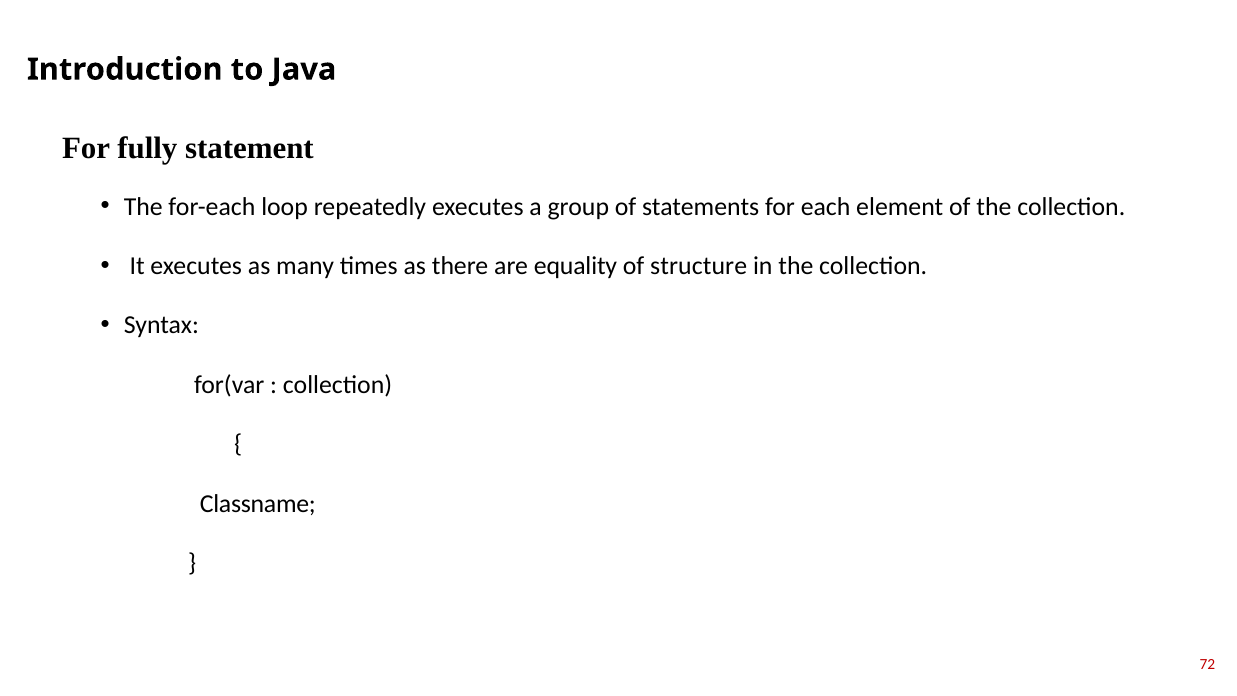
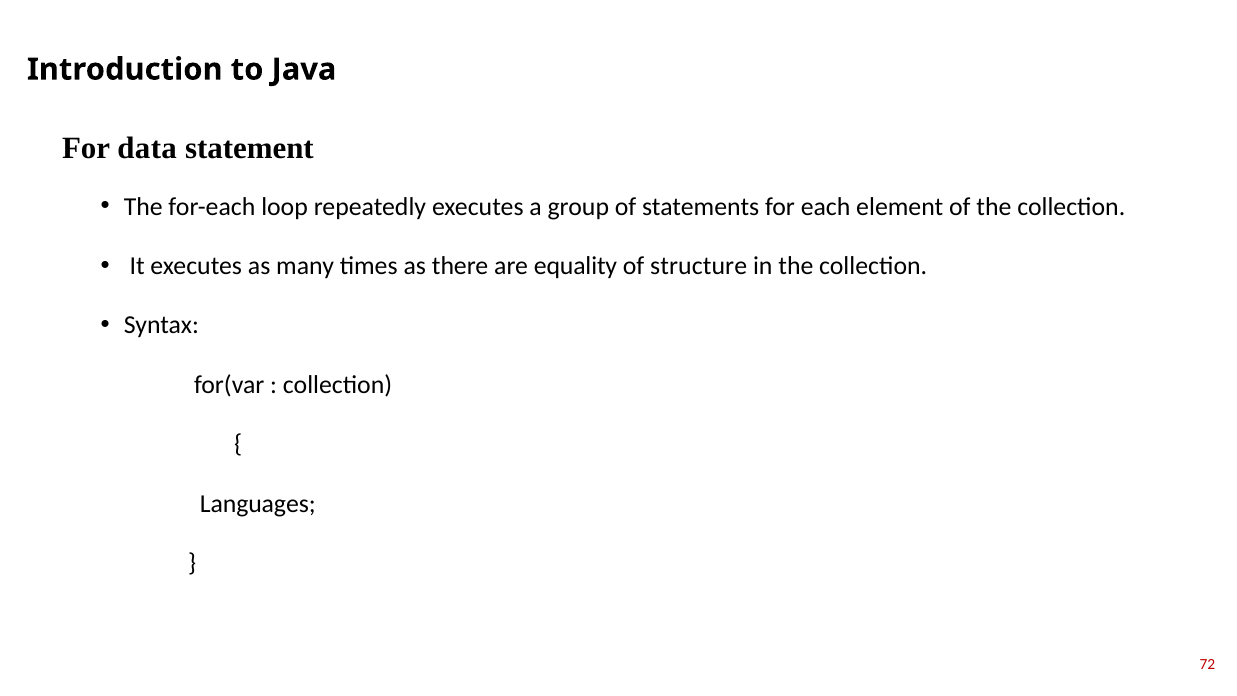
fully: fully -> data
Classname: Classname -> Languages
